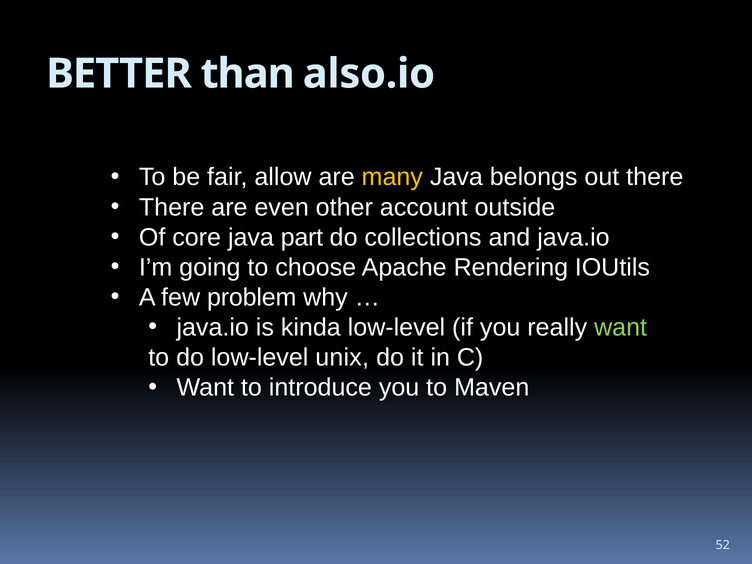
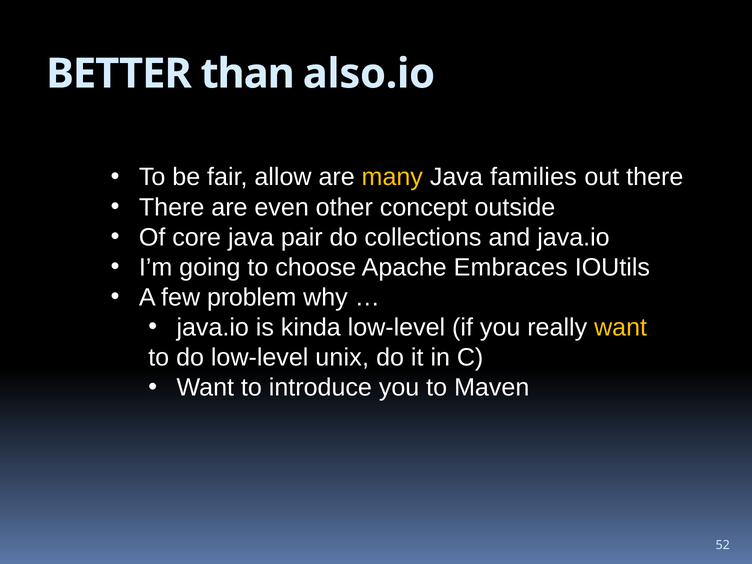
belongs: belongs -> families
account: account -> concept
part: part -> pair
Rendering: Rendering -> Embraces
want at (621, 328) colour: light green -> yellow
